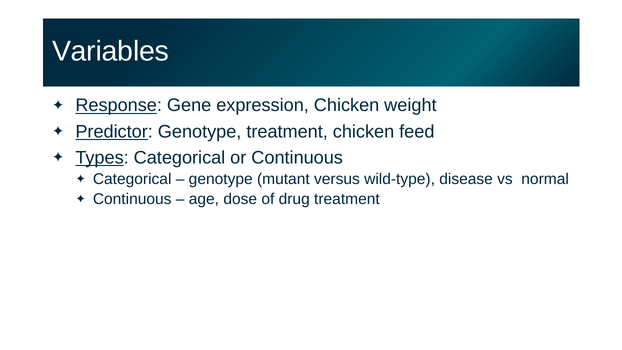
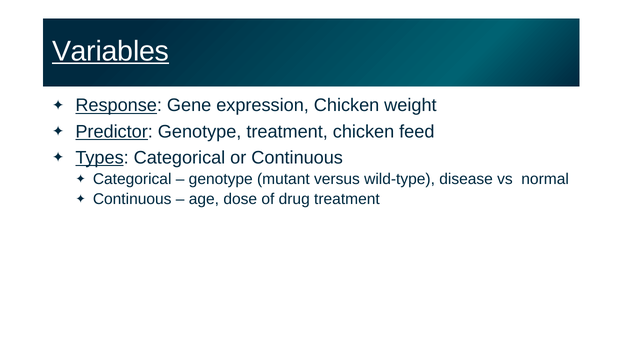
Variables underline: none -> present
